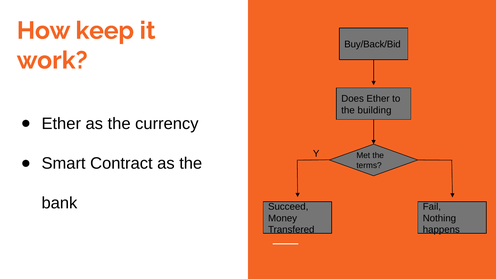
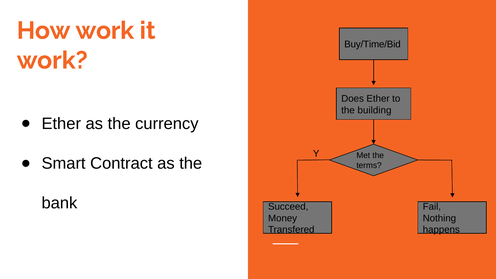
How keep: keep -> work
Buy/Back/Bid: Buy/Back/Bid -> Buy/Time/Bid
